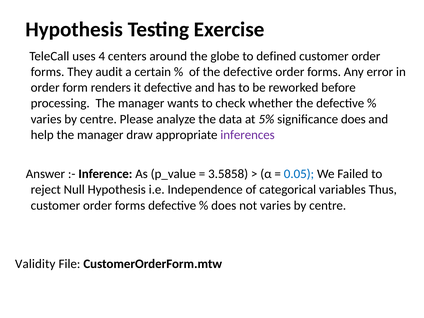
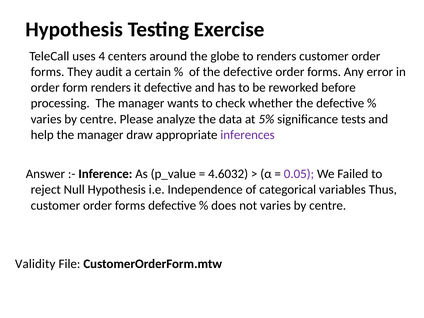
to defined: defined -> renders
significance does: does -> tests
3.5858: 3.5858 -> 4.6032
0.05 colour: blue -> purple
